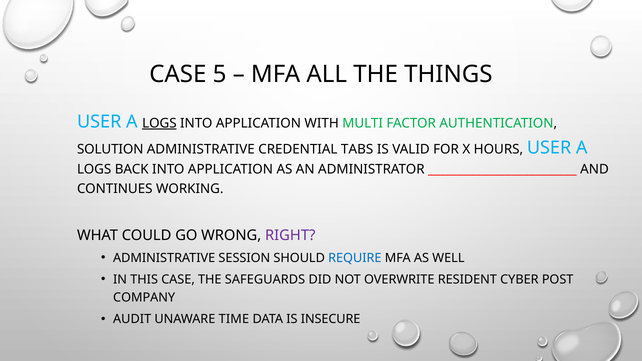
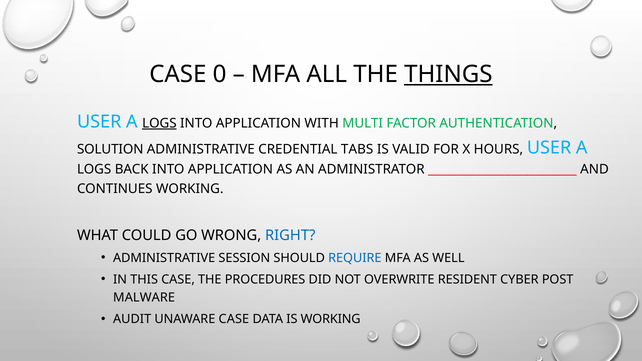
5: 5 -> 0
THINGS underline: none -> present
RIGHT colour: purple -> blue
SAFEGUARDS: SAFEGUARDS -> PROCEDURES
COMPANY: COMPANY -> MALWARE
UNAWARE TIME: TIME -> CASE
IS INSECURE: INSECURE -> WORKING
